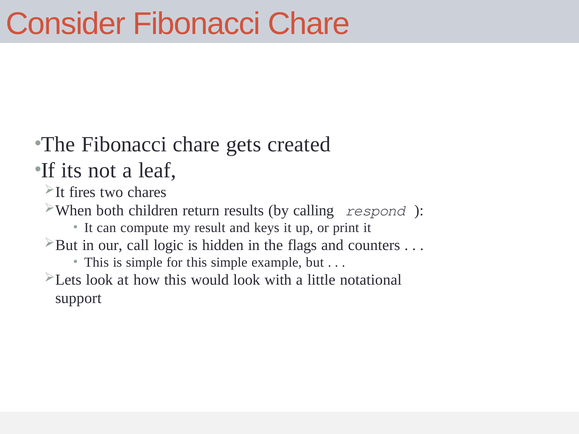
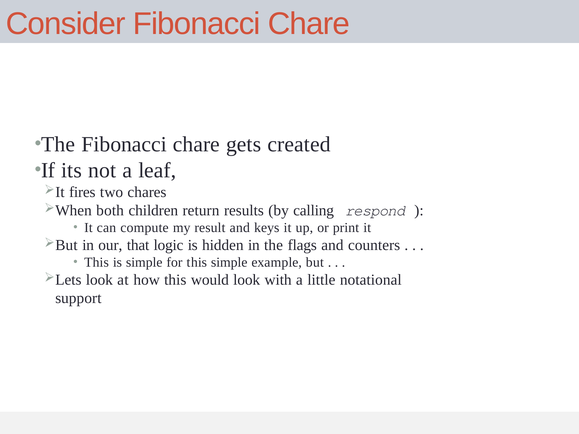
call: call -> that
